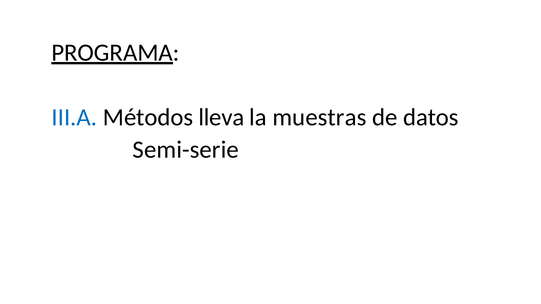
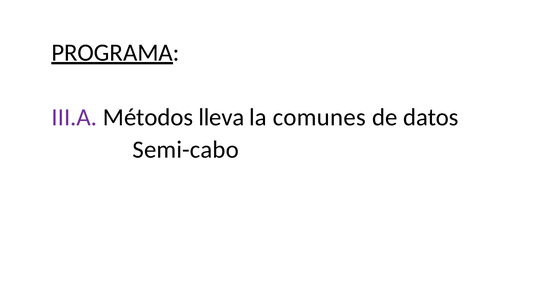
III.A colour: blue -> purple
muestras: muestras -> comunes
Semi-serie: Semi-serie -> Semi-cabo
